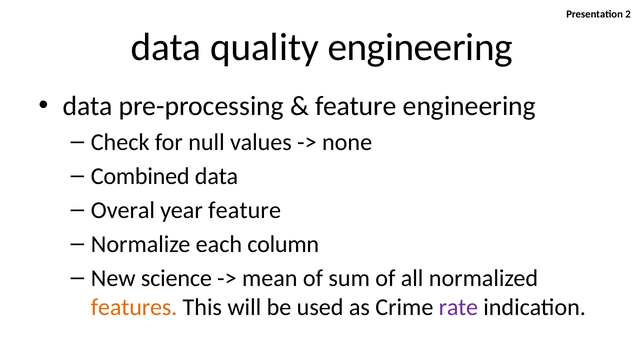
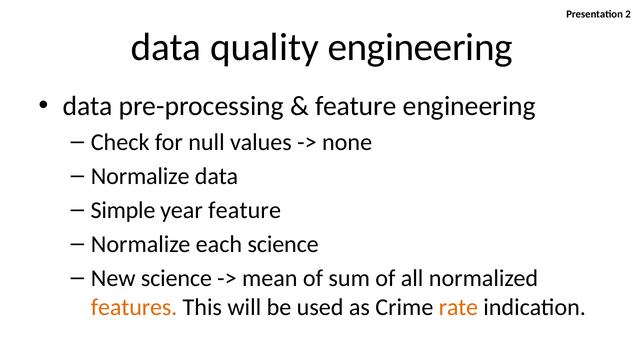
Combined at (140, 176): Combined -> Normalize
Overal: Overal -> Simple
each column: column -> science
rate colour: purple -> orange
